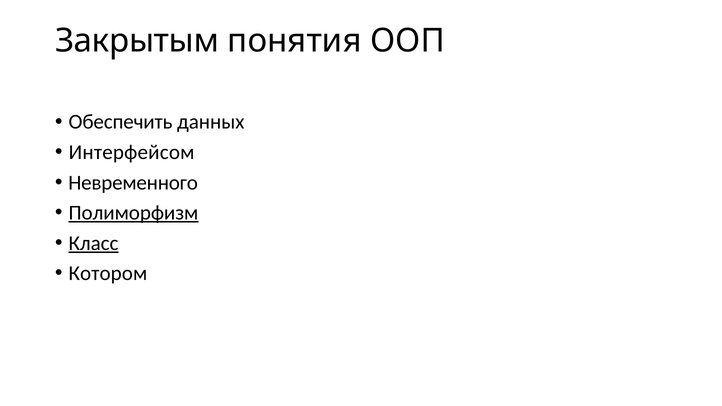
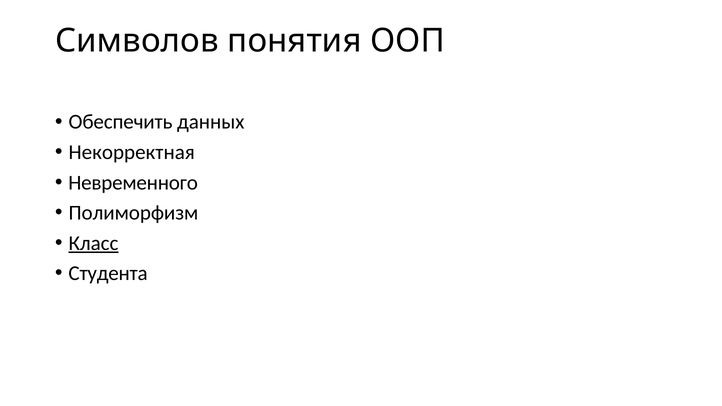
Закрытым: Закрытым -> Символов
Интерфейсом: Интерфейсом -> Некорректная
Полиморфизм underline: present -> none
Котором: Котором -> Студента
